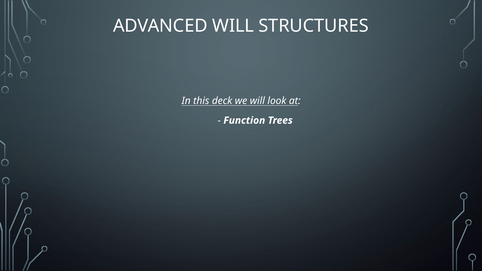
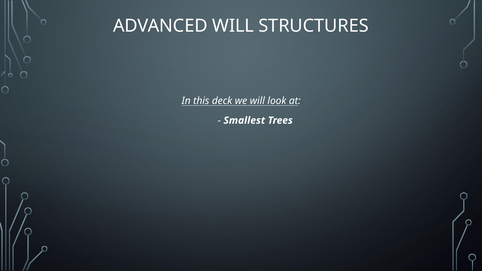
Function: Function -> Smallest
